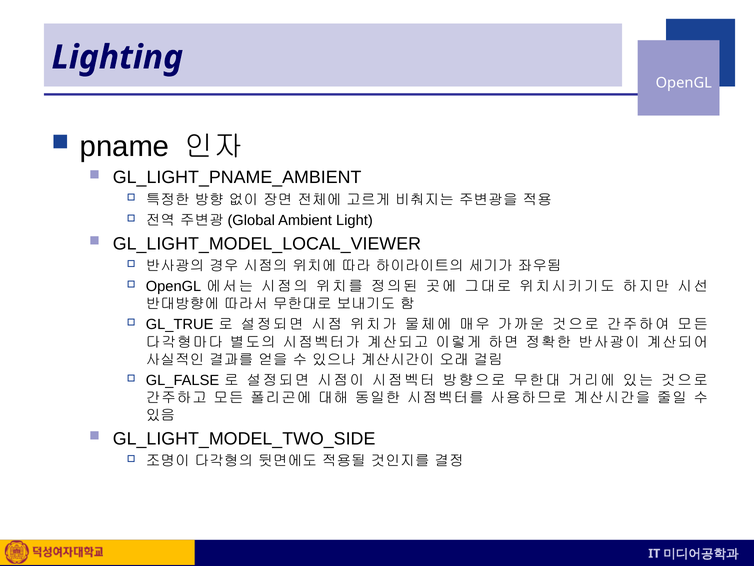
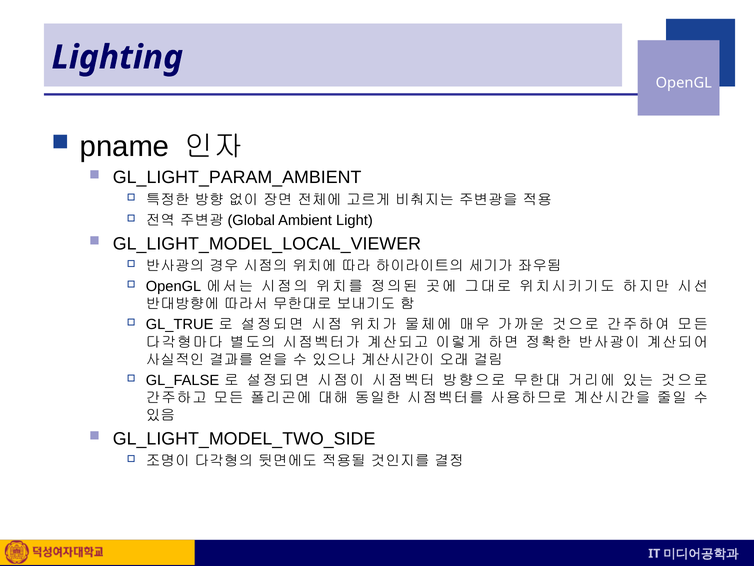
GL_LIGHT_PNAME_AMBIENT: GL_LIGHT_PNAME_AMBIENT -> GL_LIGHT_PARAM_AMBIENT
